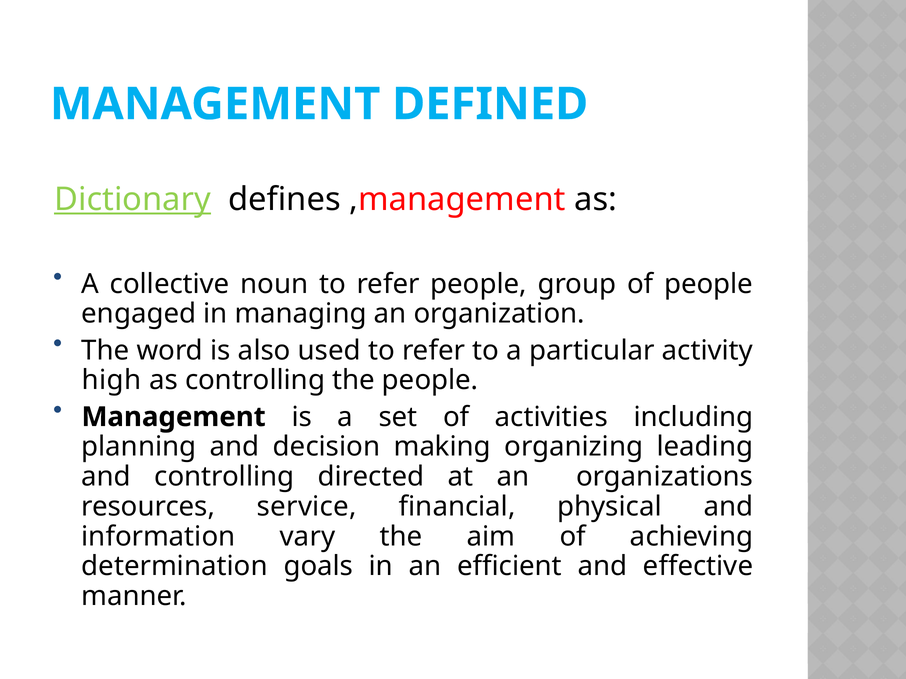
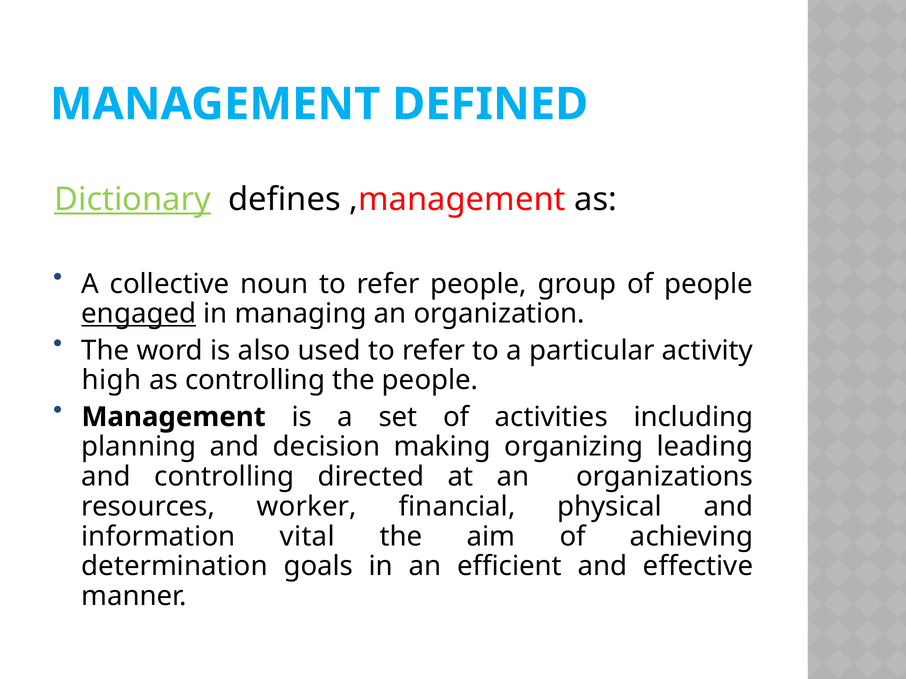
engaged underline: none -> present
service: service -> worker
vary: vary -> vital
